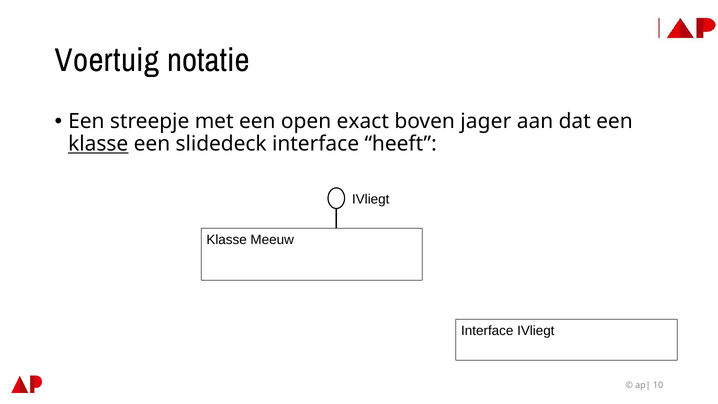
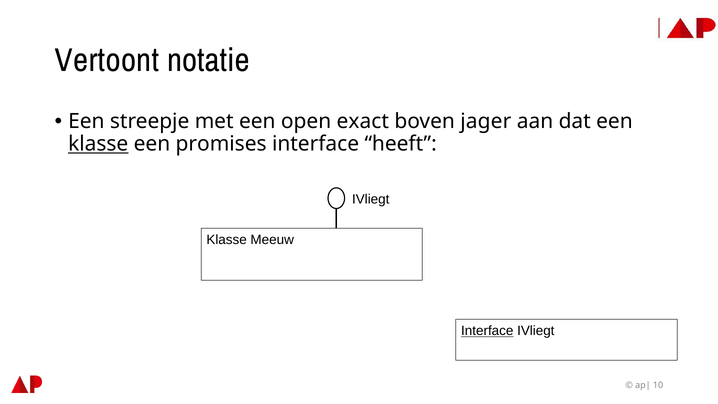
Voertuig: Voertuig -> Vertoont
slidedeck: slidedeck -> promises
Interface at (487, 331) underline: none -> present
